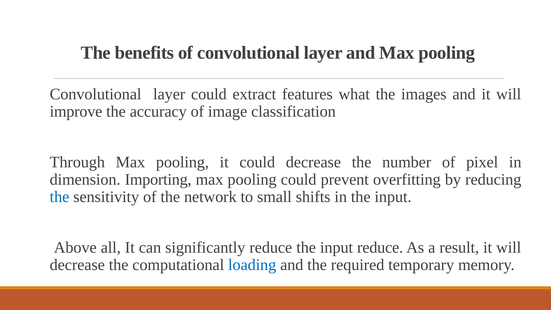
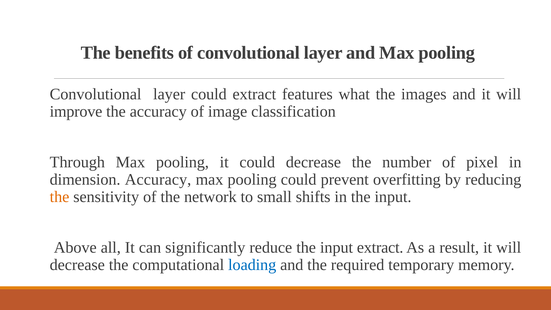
dimension Importing: Importing -> Accuracy
the at (60, 197) colour: blue -> orange
input reduce: reduce -> extract
